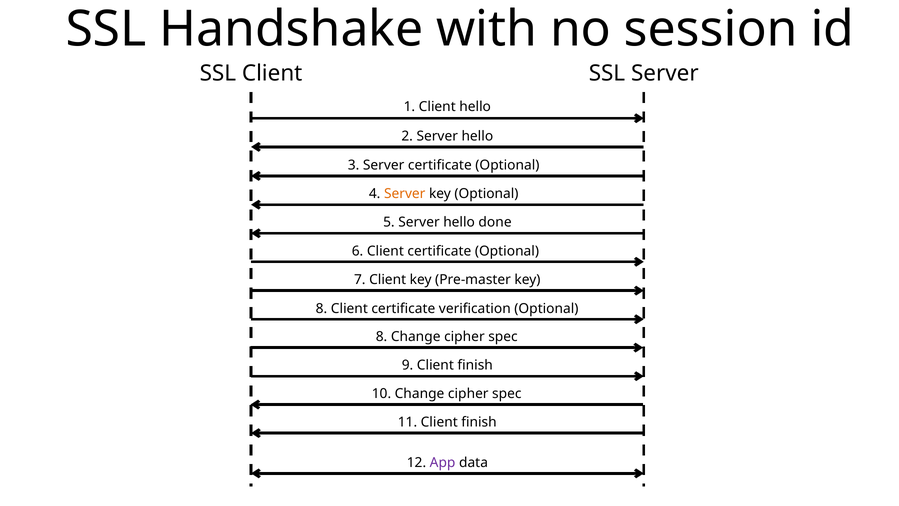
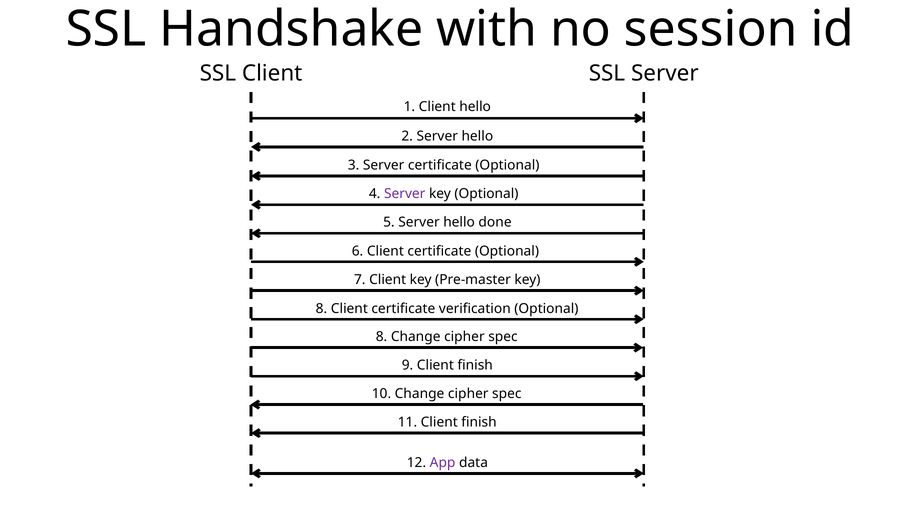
Server at (405, 194) colour: orange -> purple
